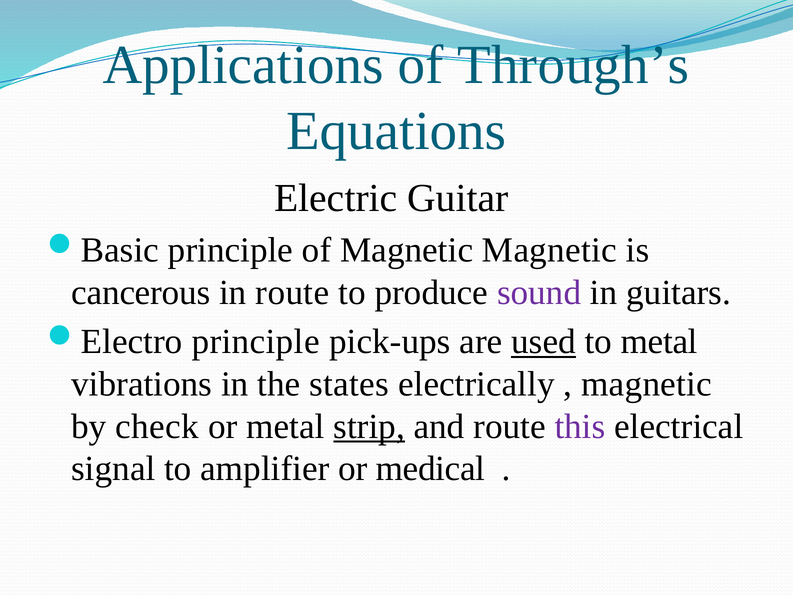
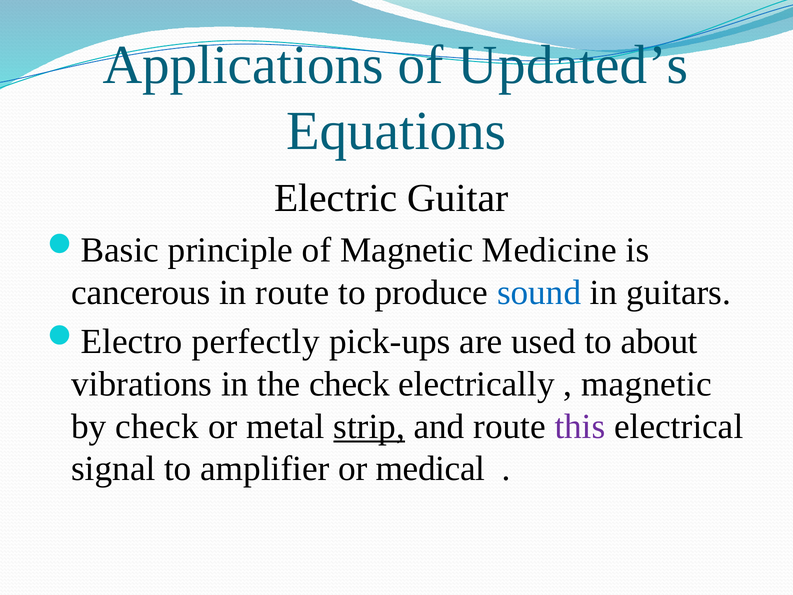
Through’s: Through’s -> Updated’s
Magnetic Magnetic: Magnetic -> Medicine
sound colour: purple -> blue
principle at (256, 342): principle -> perfectly
used underline: present -> none
to metal: metal -> about
the states: states -> check
